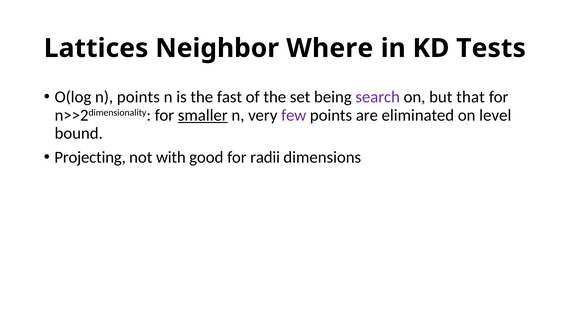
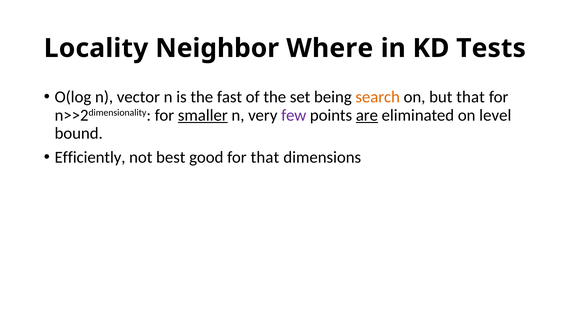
Lattices: Lattices -> Locality
n points: points -> vector
search colour: purple -> orange
are underline: none -> present
Projecting: Projecting -> Efficiently
with: with -> best
for radii: radii -> that
